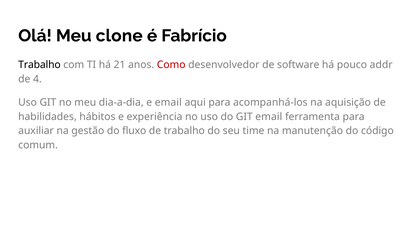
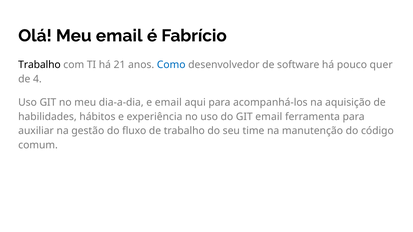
Meu clone: clone -> email
Como colour: red -> blue
addr: addr -> quer
